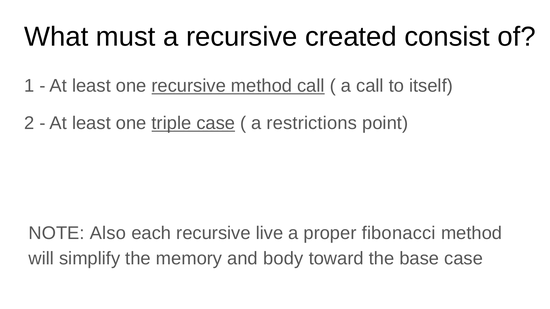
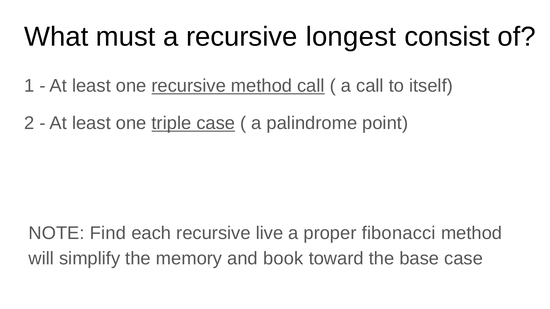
created: created -> longest
restrictions: restrictions -> palindrome
Also: Also -> Find
body: body -> book
